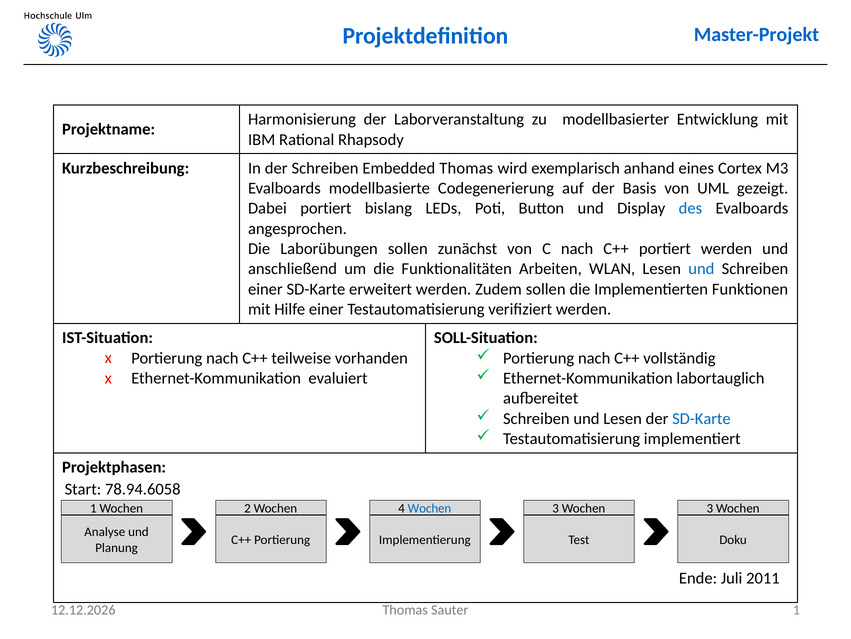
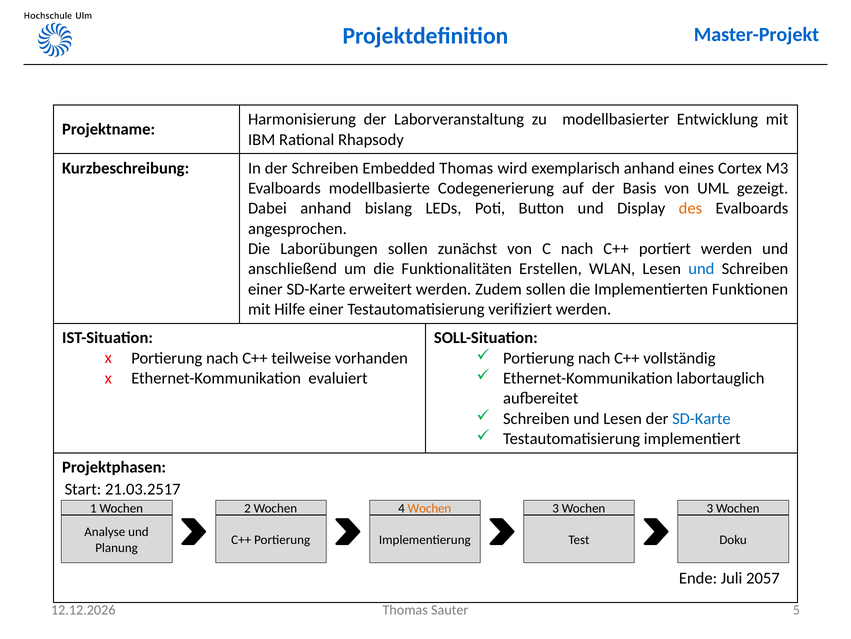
Dabei portiert: portiert -> anhand
des colour: blue -> orange
Arbeiten: Arbeiten -> Erstellen
78.94.6058: 78.94.6058 -> 21.03.2517
Wochen at (430, 508) colour: blue -> orange
2011: 2011 -> 2057
1 at (796, 609): 1 -> 5
